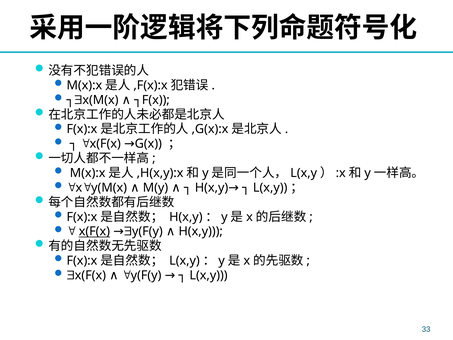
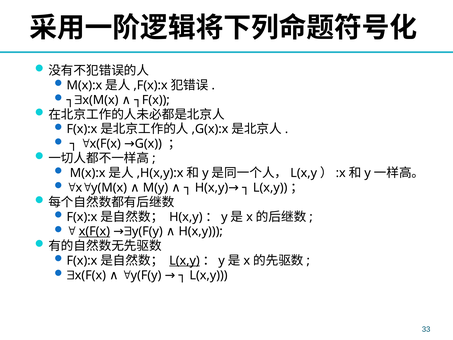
L(x,y at (184, 261) underline: none -> present
